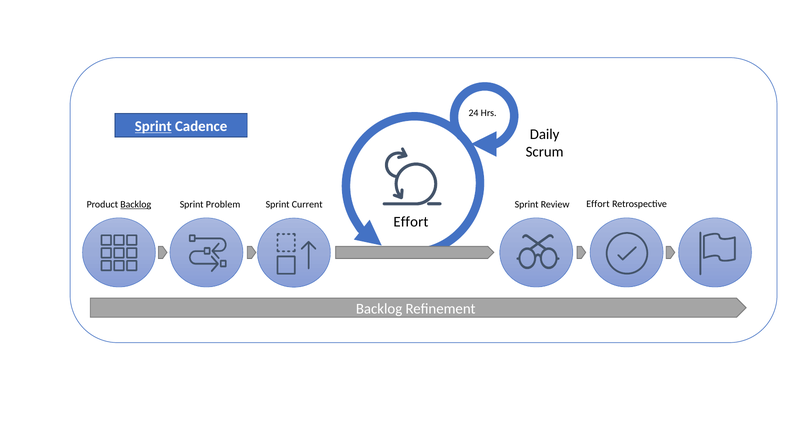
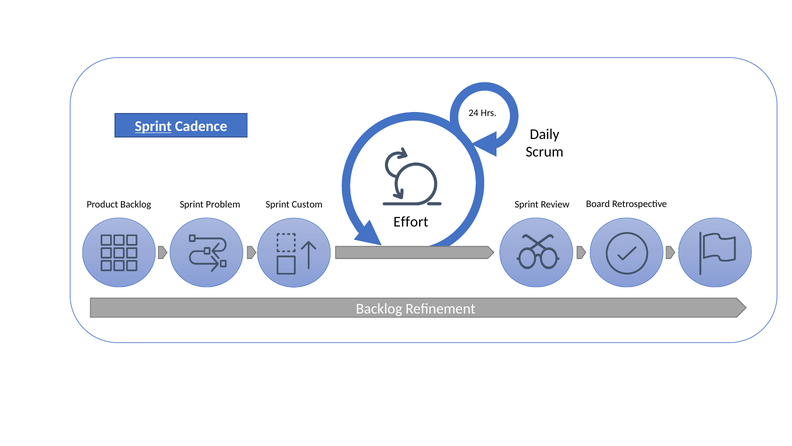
Backlog at (136, 204) underline: present -> none
Current: Current -> Custom
Review Effort: Effort -> Board
